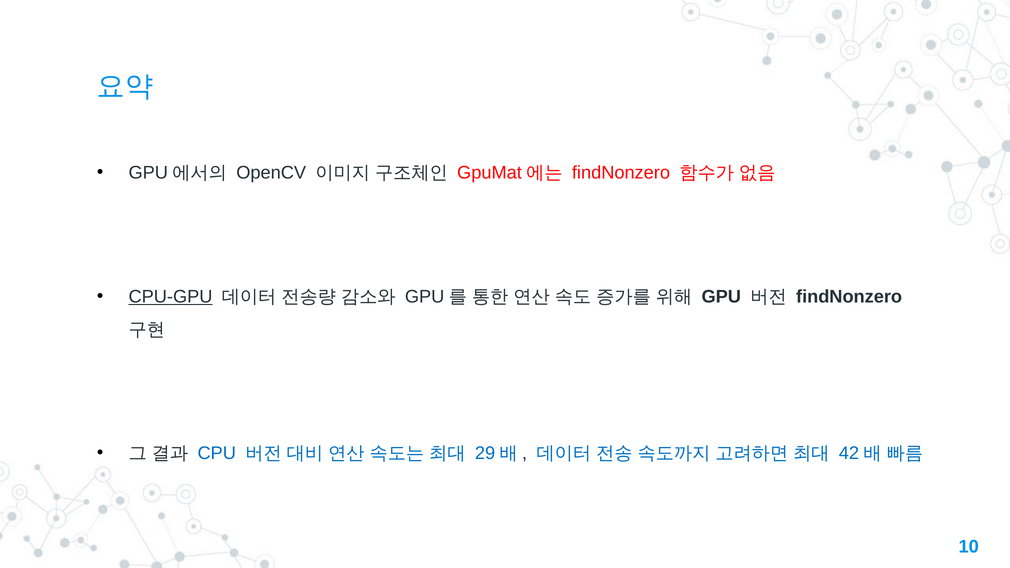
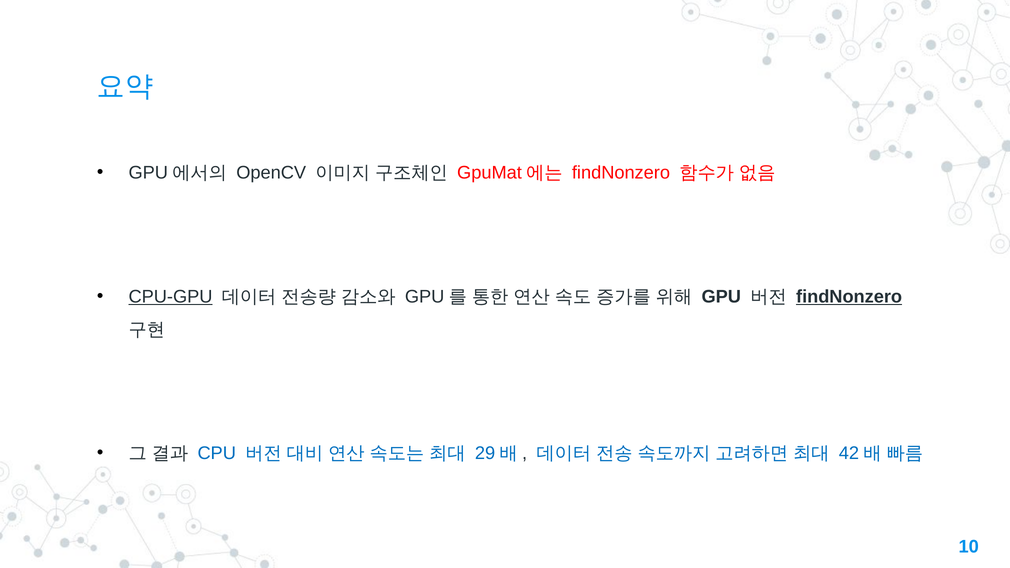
findNonzero at (849, 297) underline: none -> present
